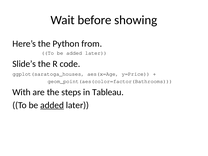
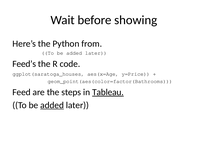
Slide’s: Slide’s -> Feed’s
With: With -> Feed
Tableau underline: none -> present
